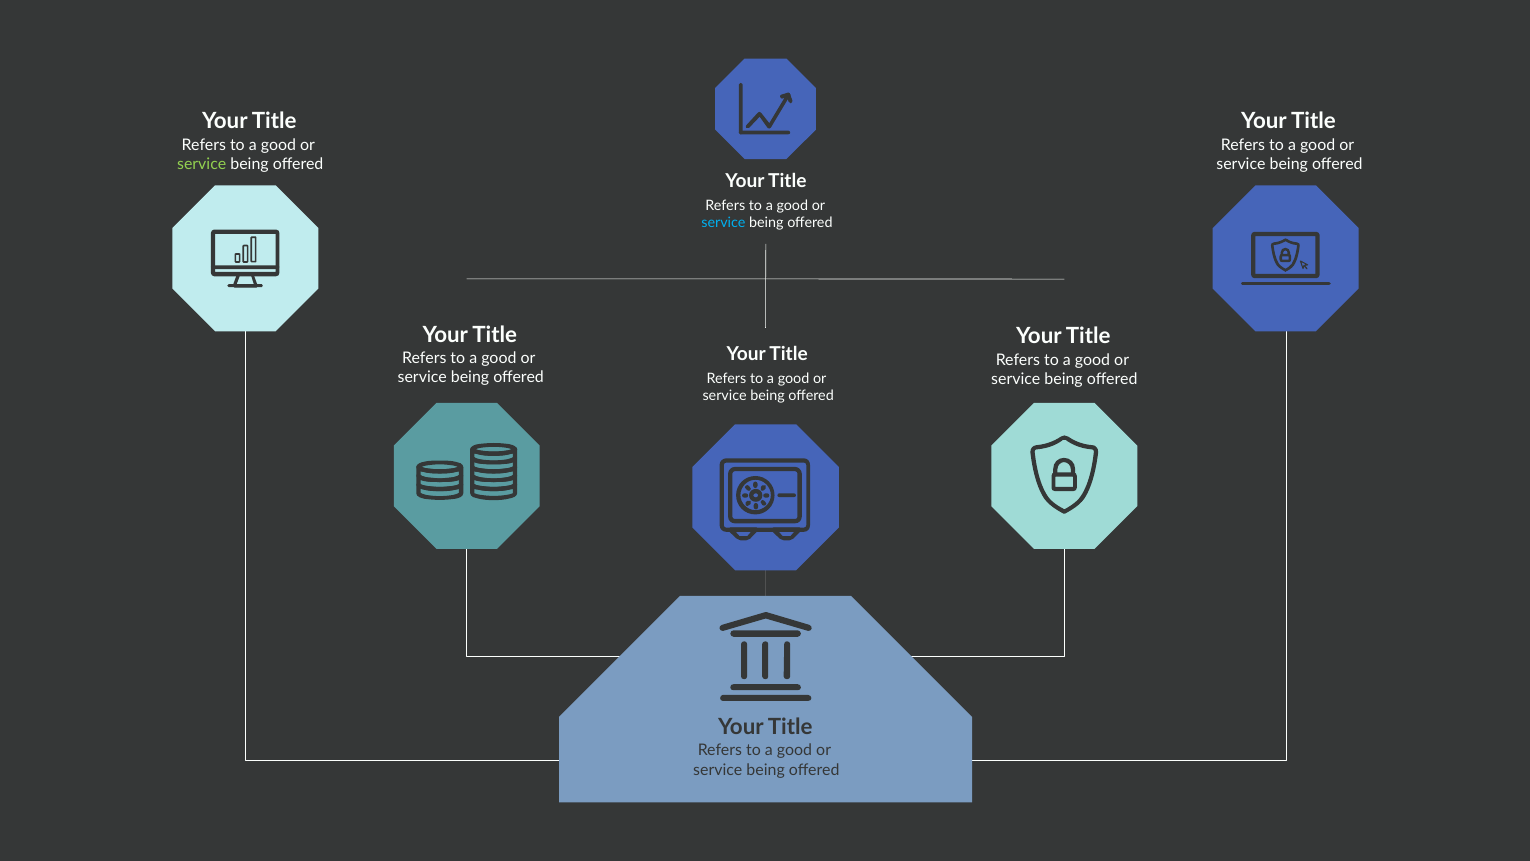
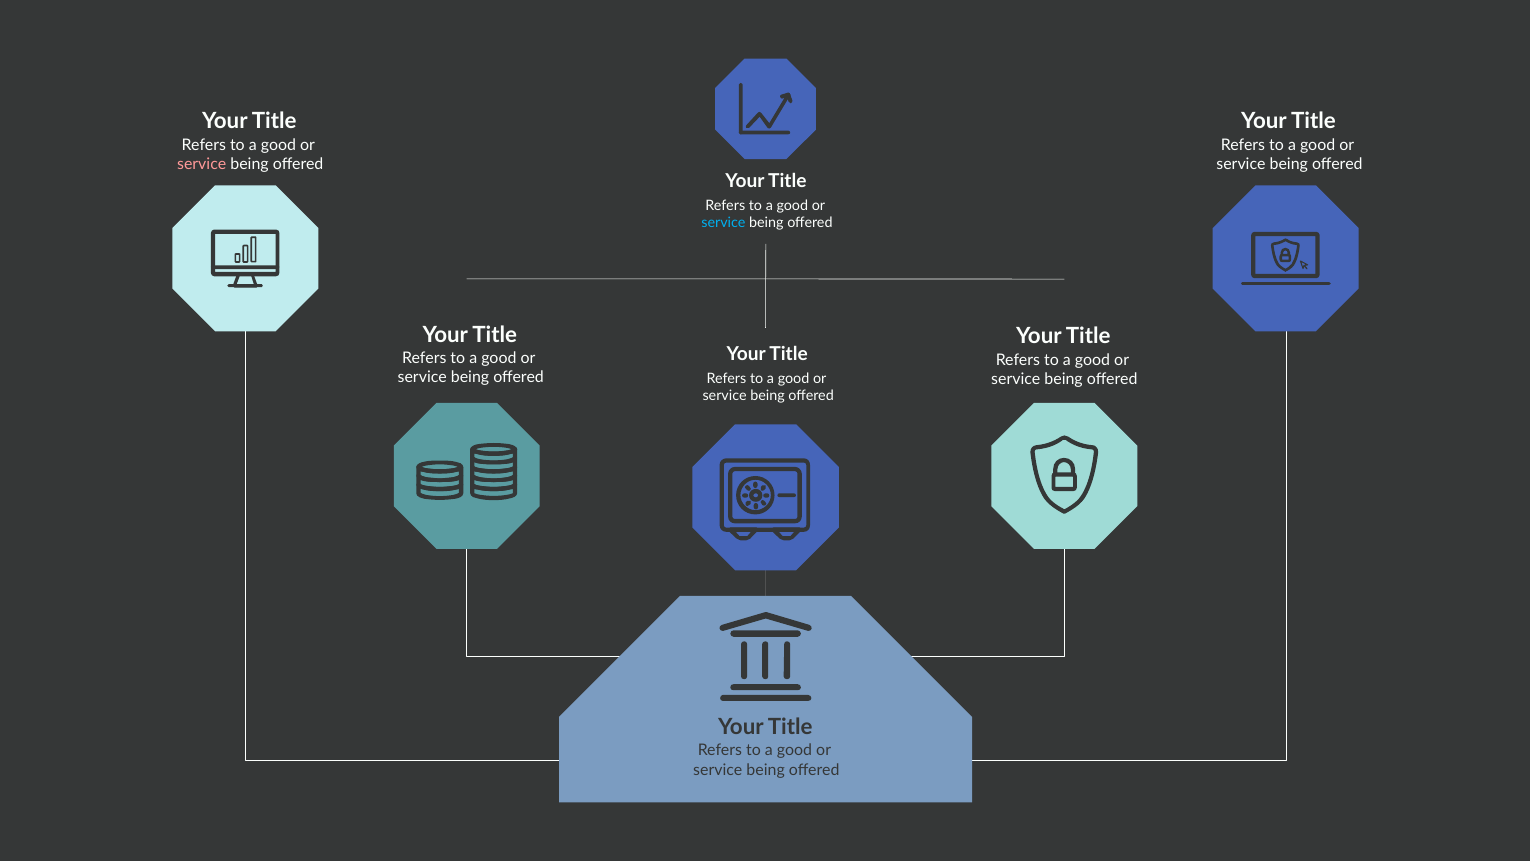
service at (202, 164) colour: light green -> pink
